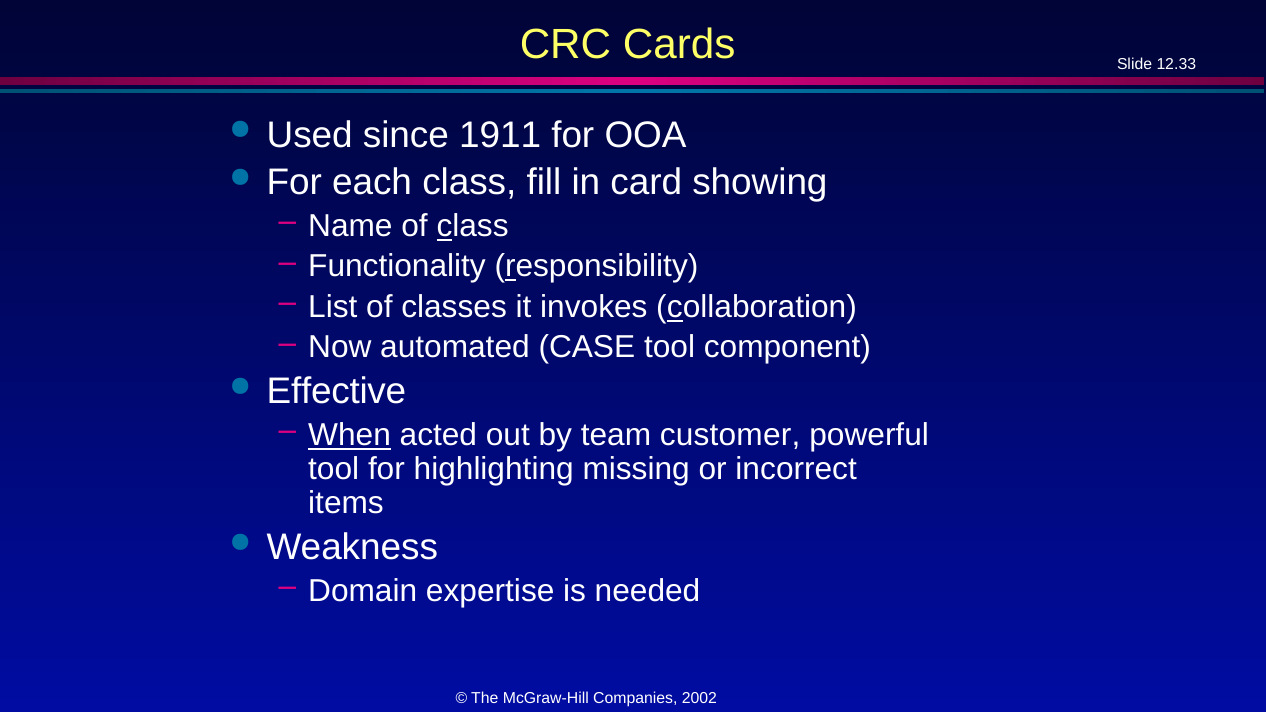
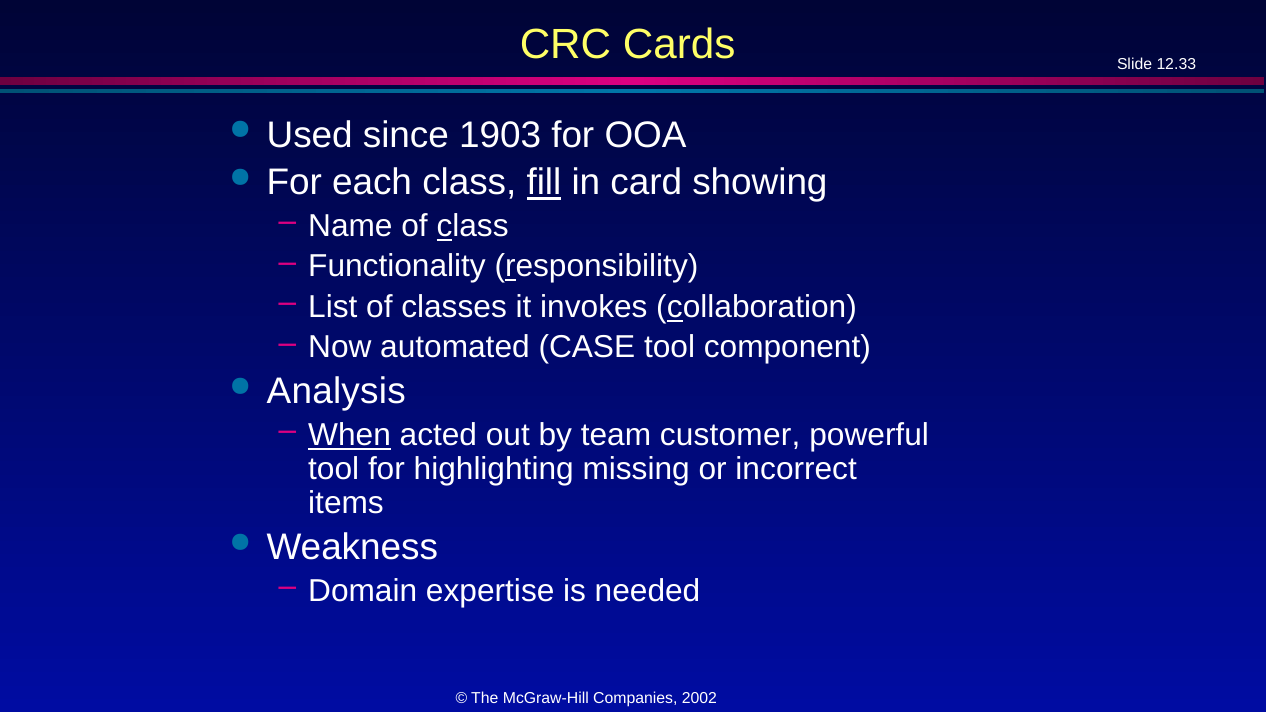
1911: 1911 -> 1903
fill underline: none -> present
Effective: Effective -> Analysis
